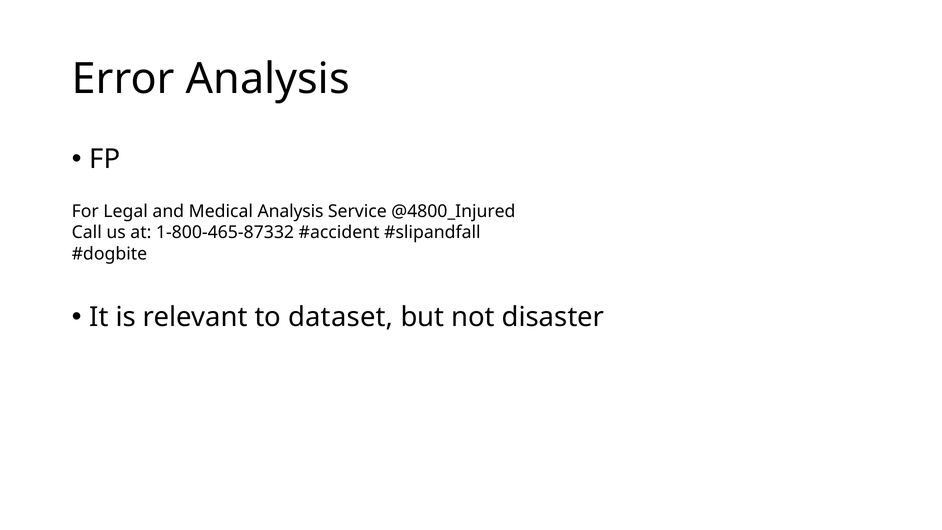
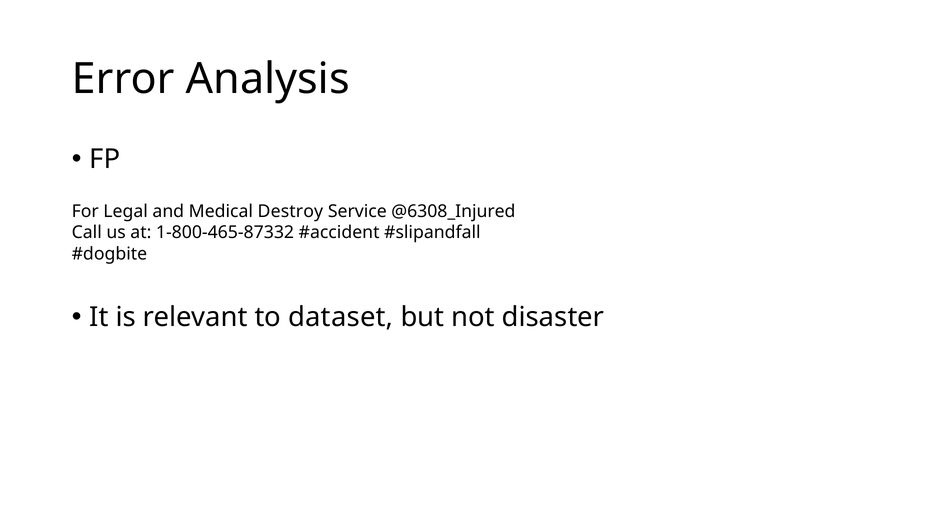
Medical Analysis: Analysis -> Destroy
@4800_Injured: @4800_Injured -> @6308_Injured
